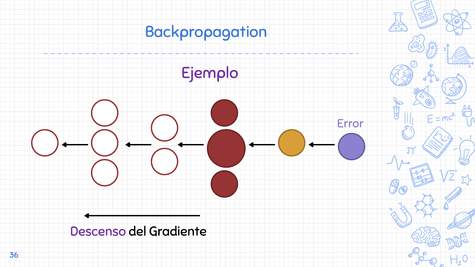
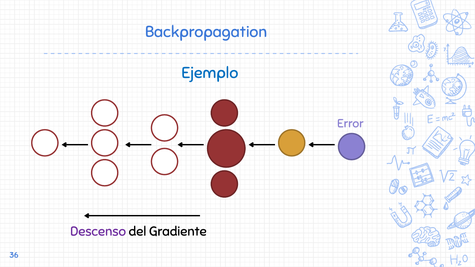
Ejemplo colour: purple -> blue
